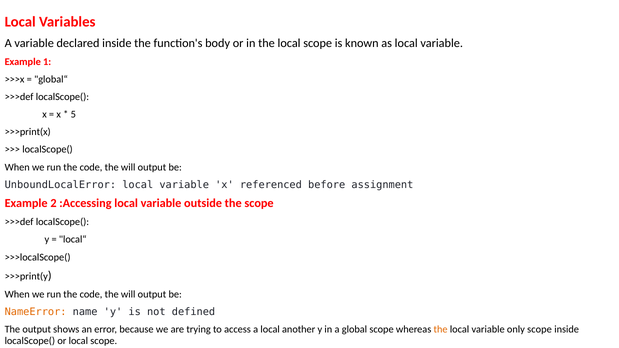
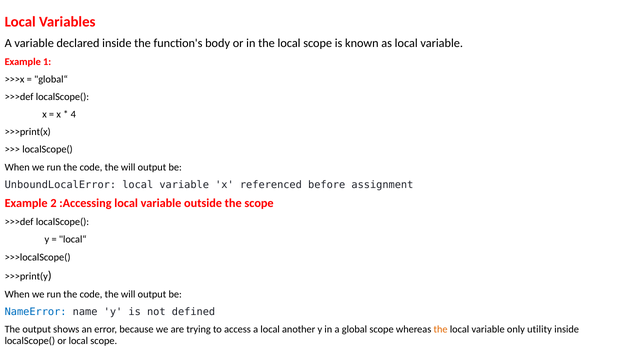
5: 5 -> 4
NameError colour: orange -> blue
only scope: scope -> utility
